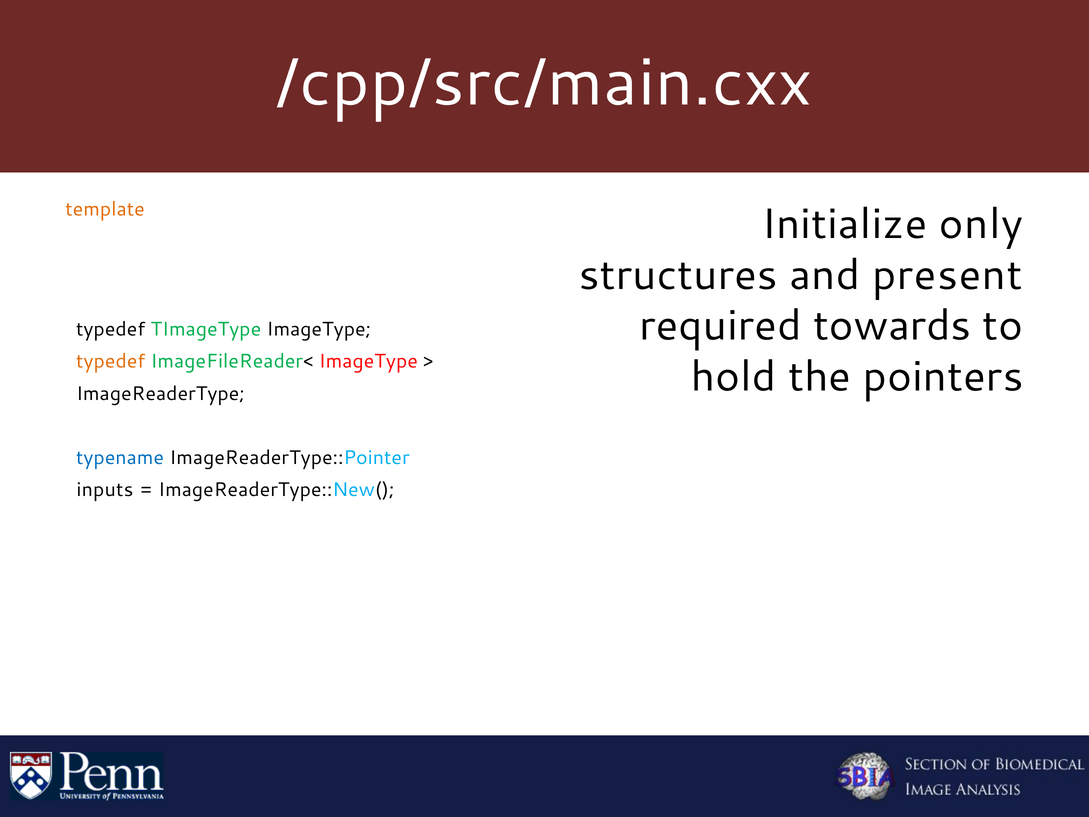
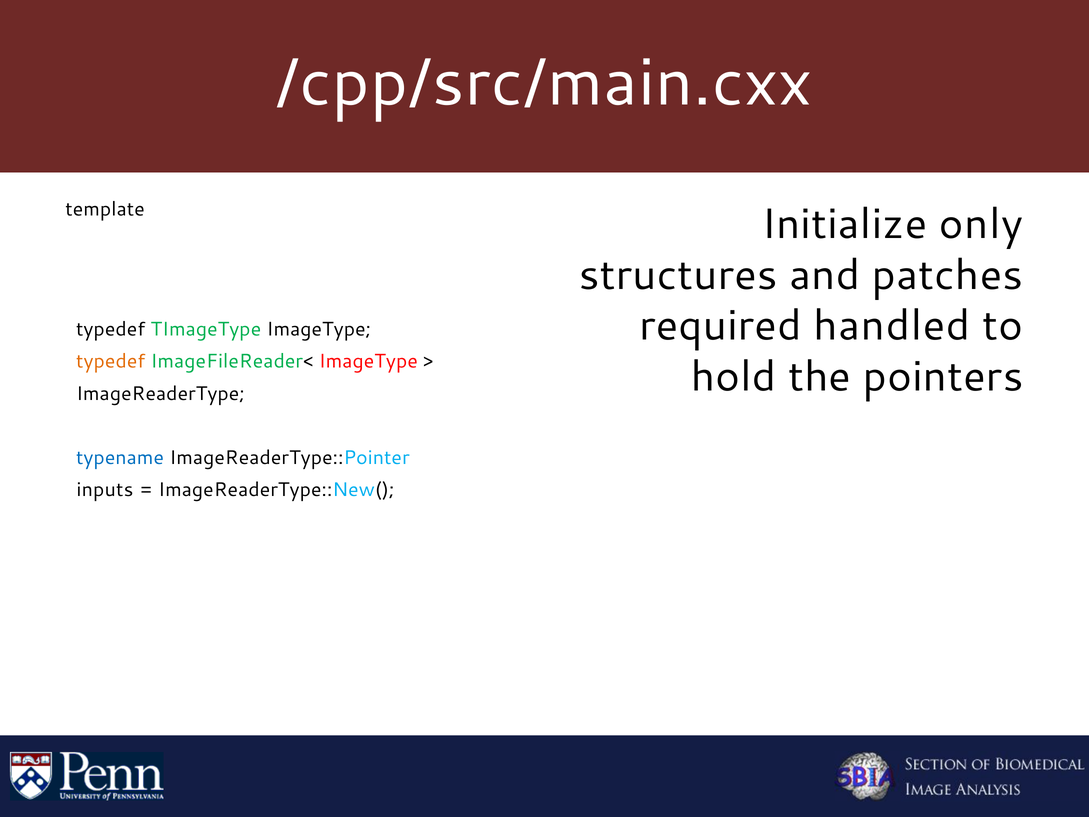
template colour: orange -> black
present: present -> patches
towards: towards -> handled
